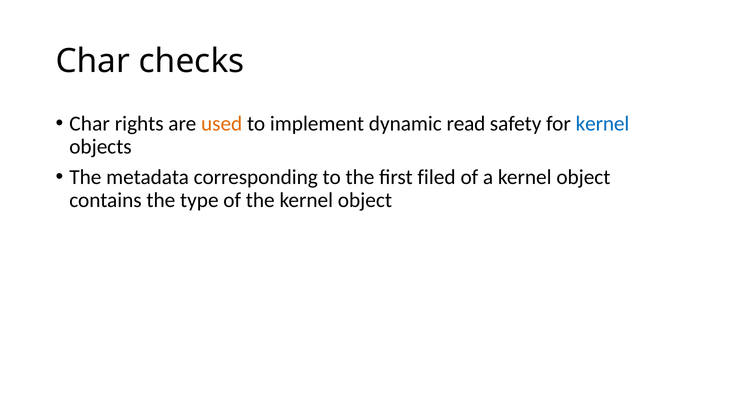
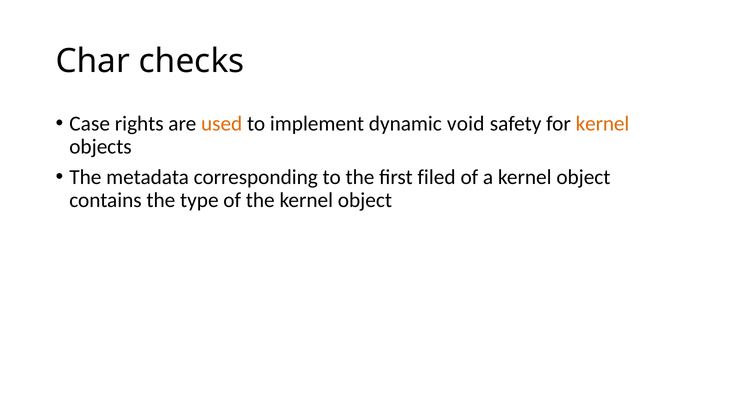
Char at (90, 123): Char -> Case
read: read -> void
kernel at (602, 123) colour: blue -> orange
